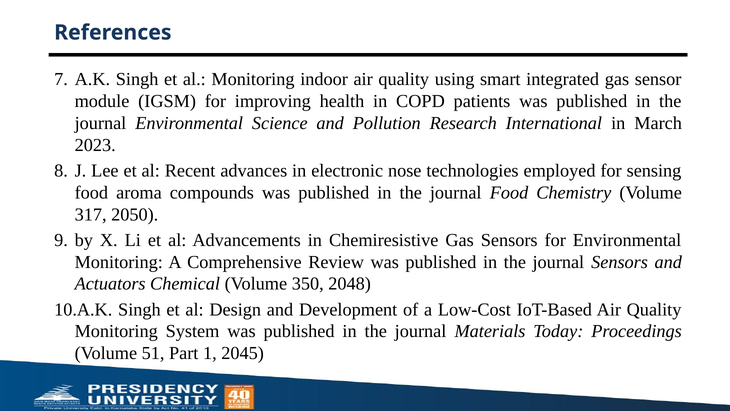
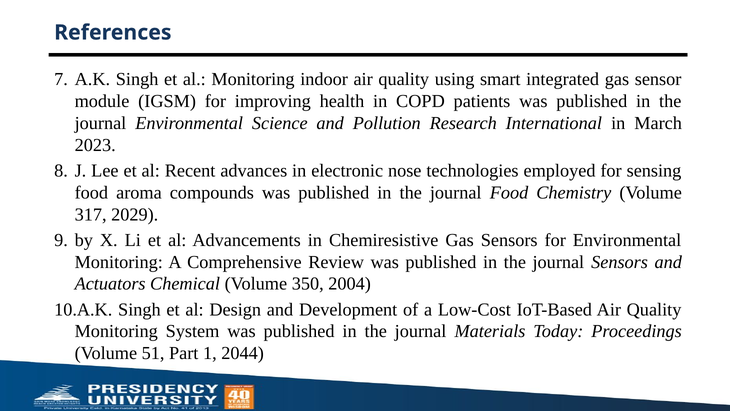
2050: 2050 -> 2029
2048: 2048 -> 2004
2045: 2045 -> 2044
